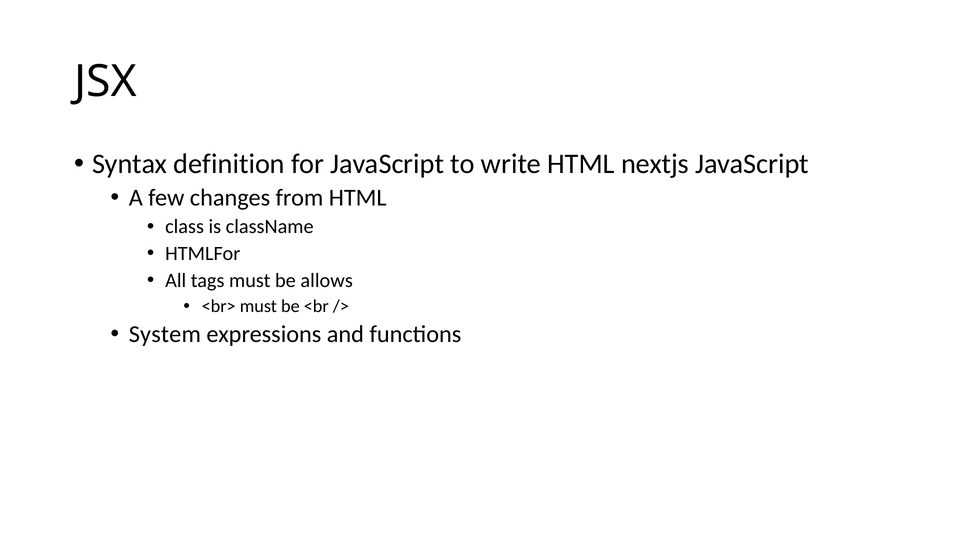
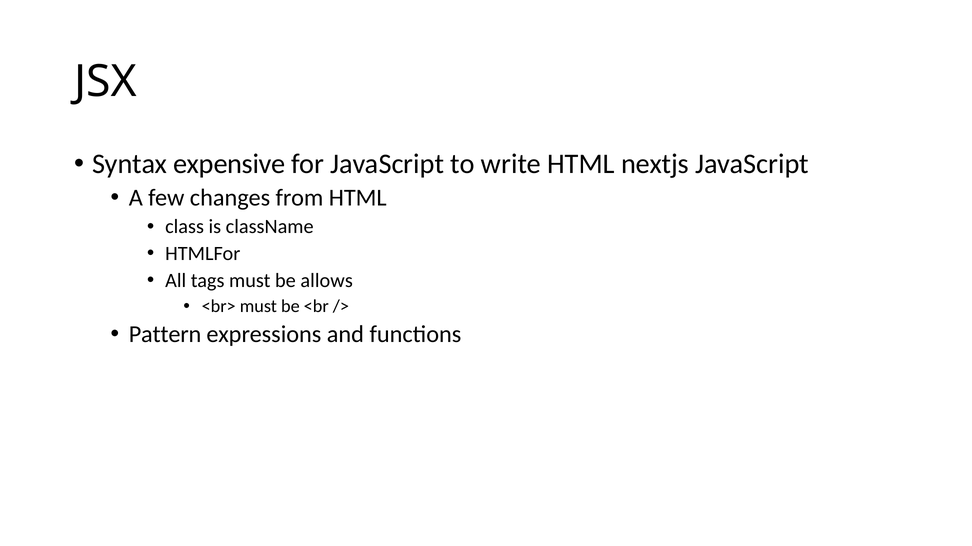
definition: definition -> expensive
System: System -> Pattern
